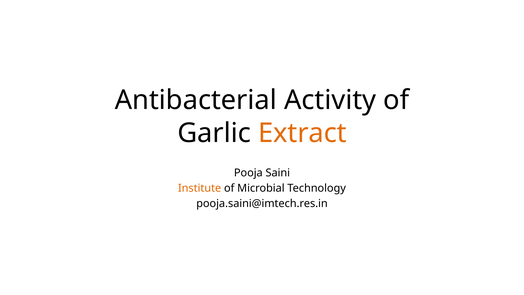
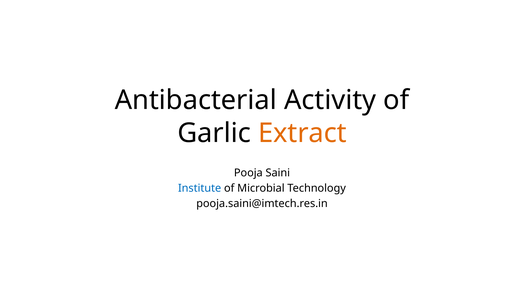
Institute colour: orange -> blue
